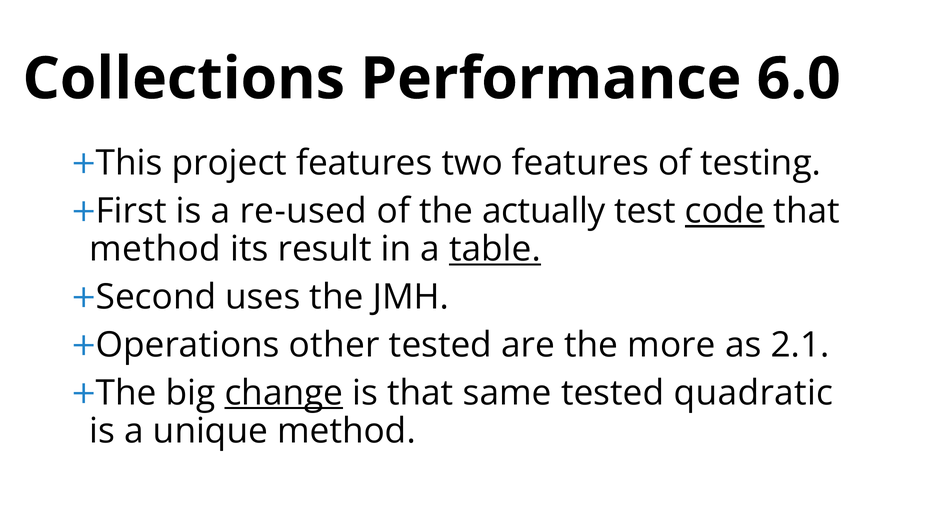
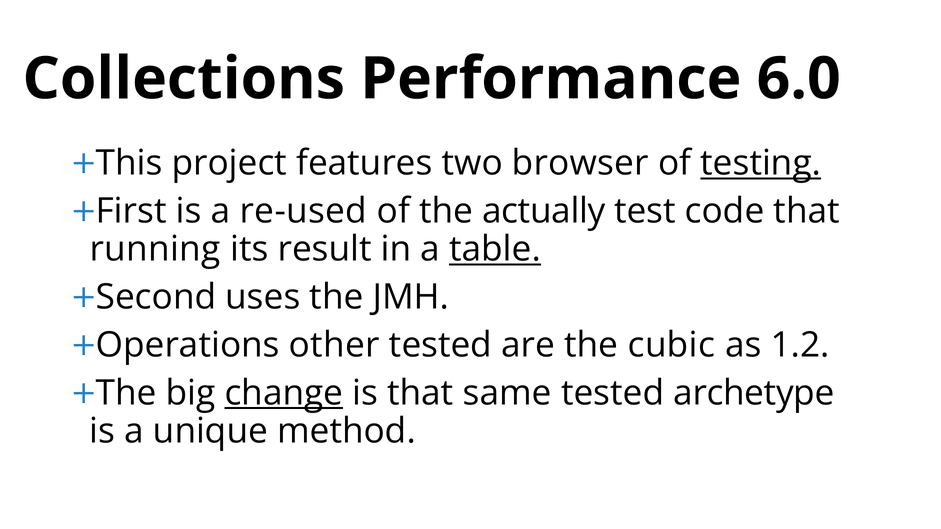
two features: features -> browser
testing underline: none -> present
code underline: present -> none
method at (155, 249): method -> running
more: more -> cubic
2.1: 2.1 -> 1.2
quadratic: quadratic -> archetype
